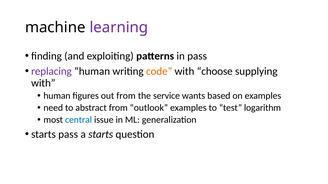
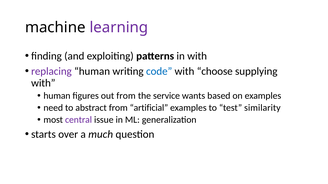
in pass: pass -> with
code colour: orange -> blue
outlook: outlook -> artificial
logarithm: logarithm -> similarity
central colour: blue -> purple
starts pass: pass -> over
a starts: starts -> much
